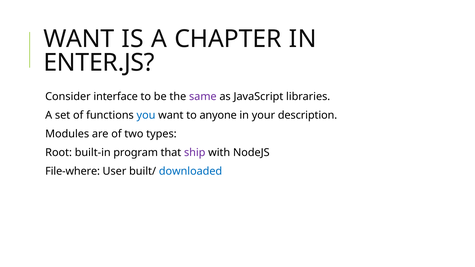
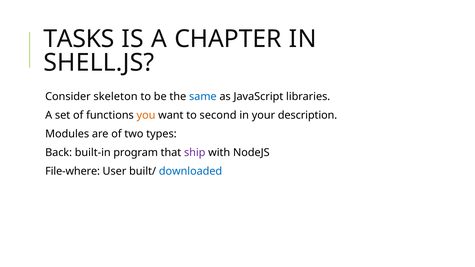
WANT at (79, 39): WANT -> TASKS
ENTER.JS: ENTER.JS -> SHELL.JS
interface: interface -> skeleton
same colour: purple -> blue
you colour: blue -> orange
anyone: anyone -> second
Root: Root -> Back
